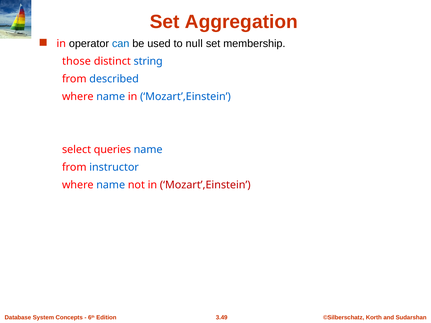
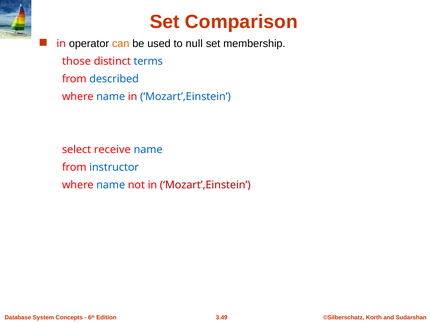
Aggregation: Aggregation -> Comparison
can colour: blue -> orange
string: string -> terms
queries: queries -> receive
